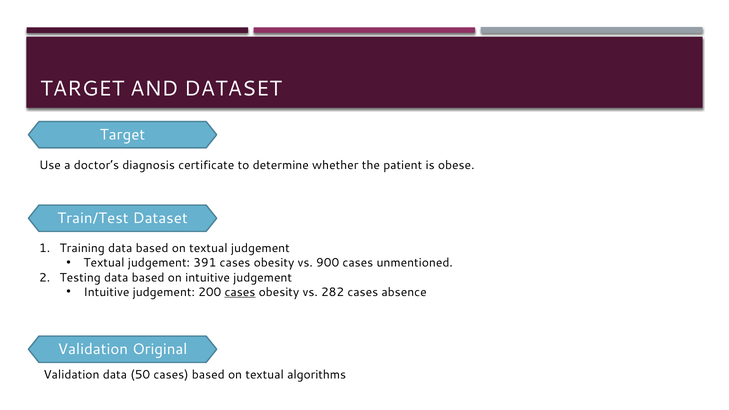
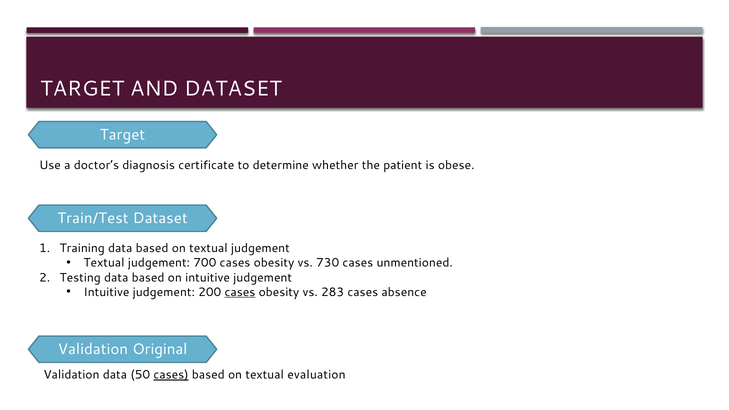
391: 391 -> 700
900: 900 -> 730
282: 282 -> 283
cases at (171, 375) underline: none -> present
algorithms: algorithms -> evaluation
